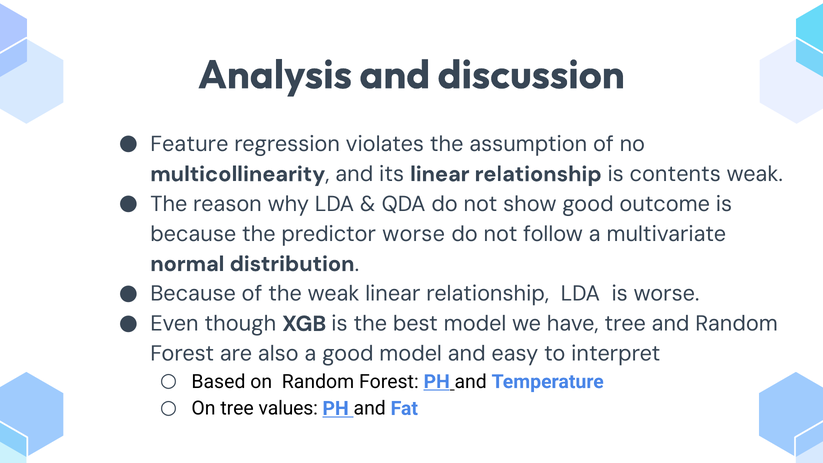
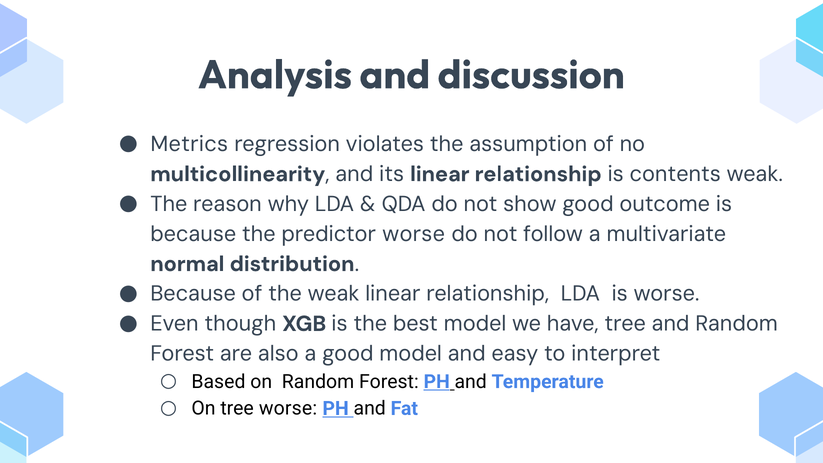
Feature: Feature -> Metrics
tree values: values -> worse
